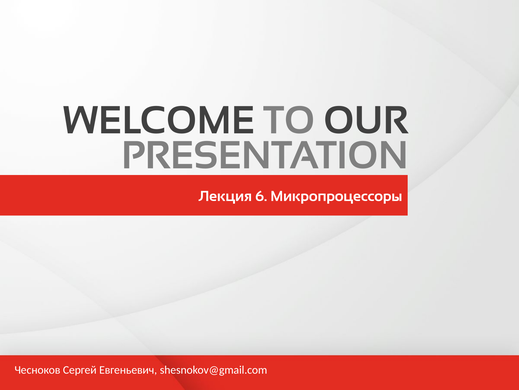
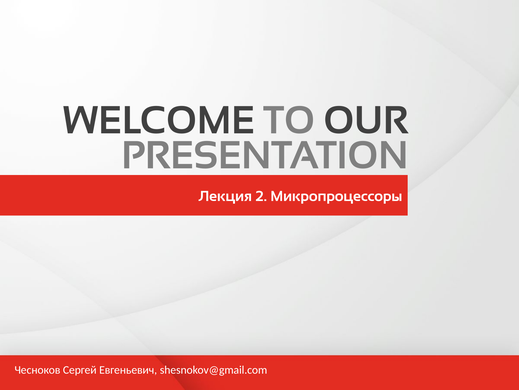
6: 6 -> 2
